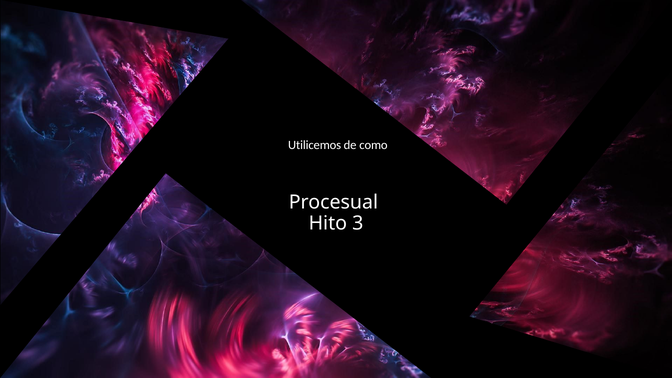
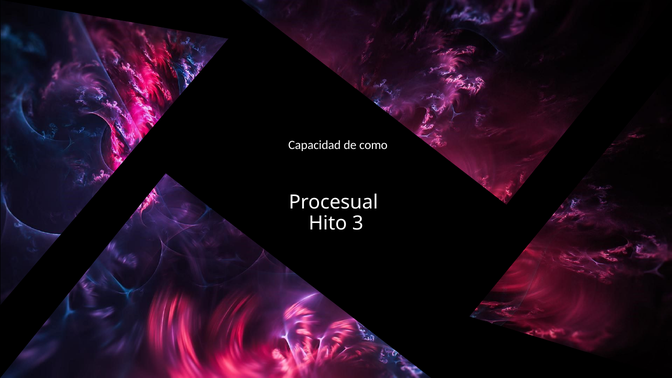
Utilicemos: Utilicemos -> Capacidad
